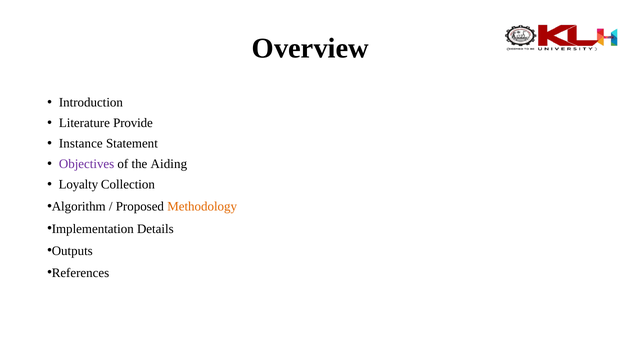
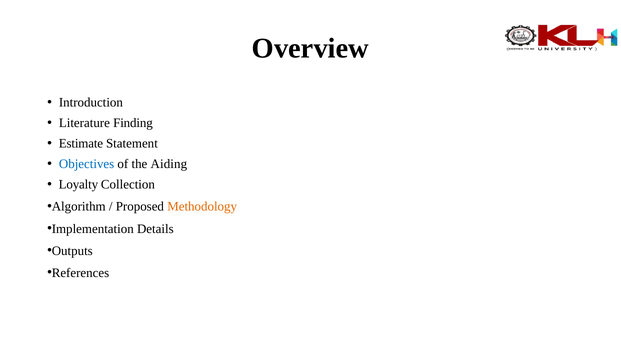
Provide: Provide -> Finding
Instance: Instance -> Estimate
Objectives colour: purple -> blue
